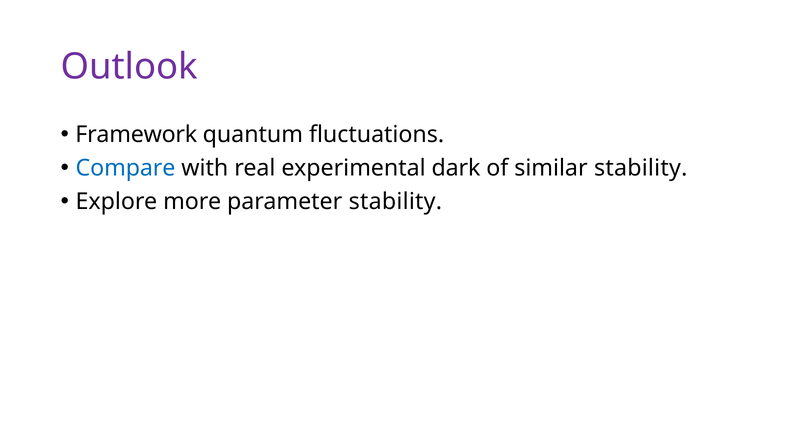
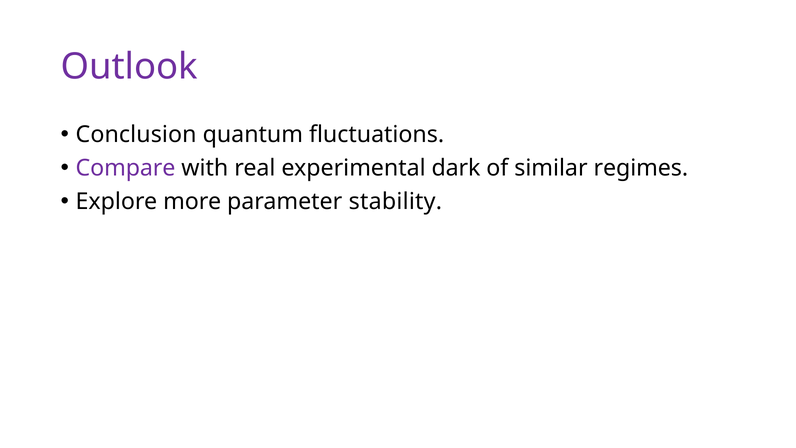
Framework: Framework -> Conclusion
Compare colour: blue -> purple
similar stability: stability -> regimes
